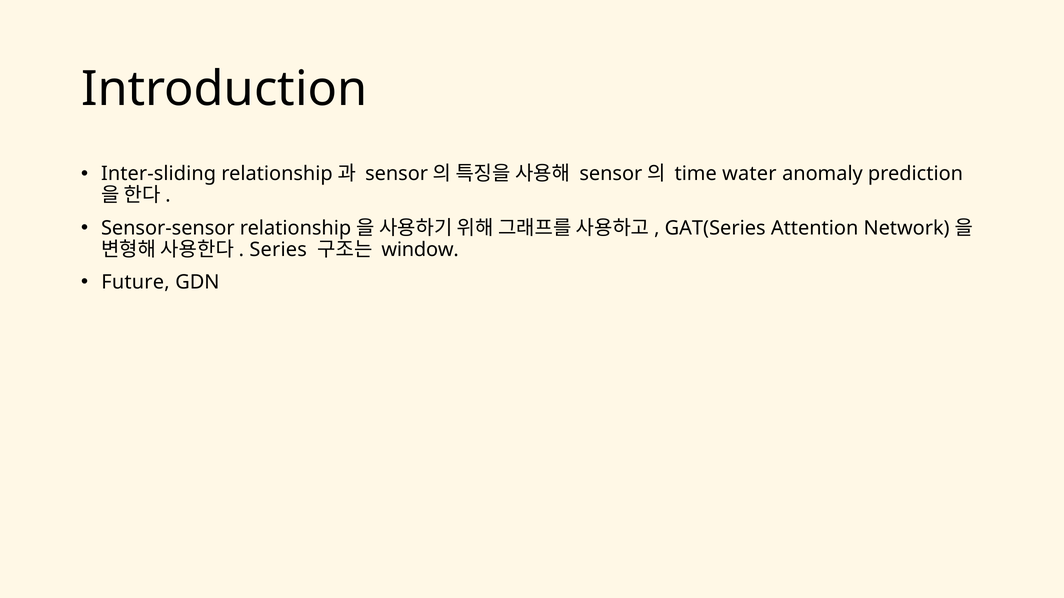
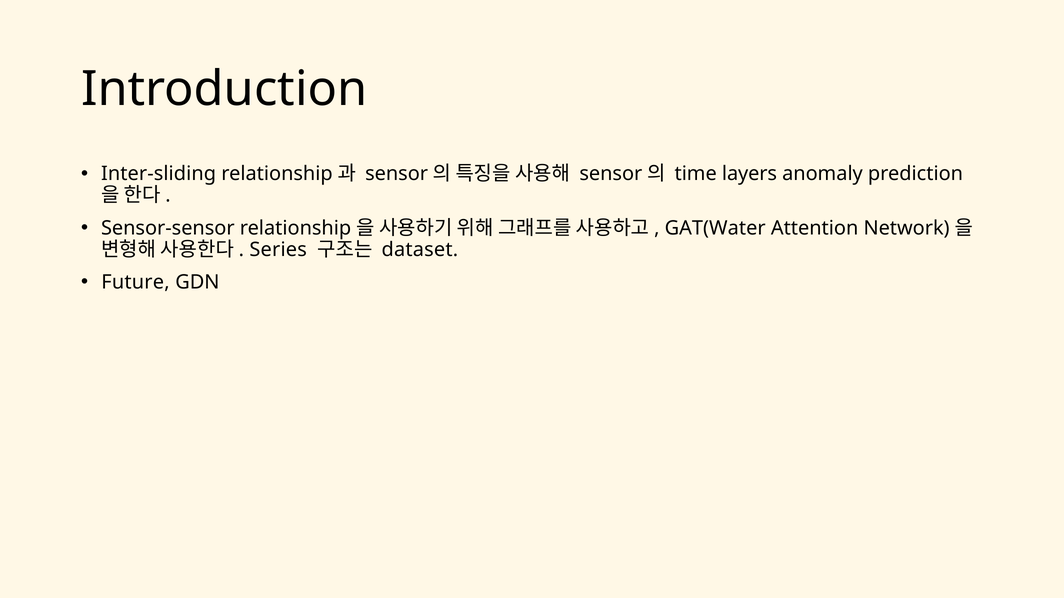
water: water -> layers
GAT(Series: GAT(Series -> GAT(Water
window: window -> dataset
